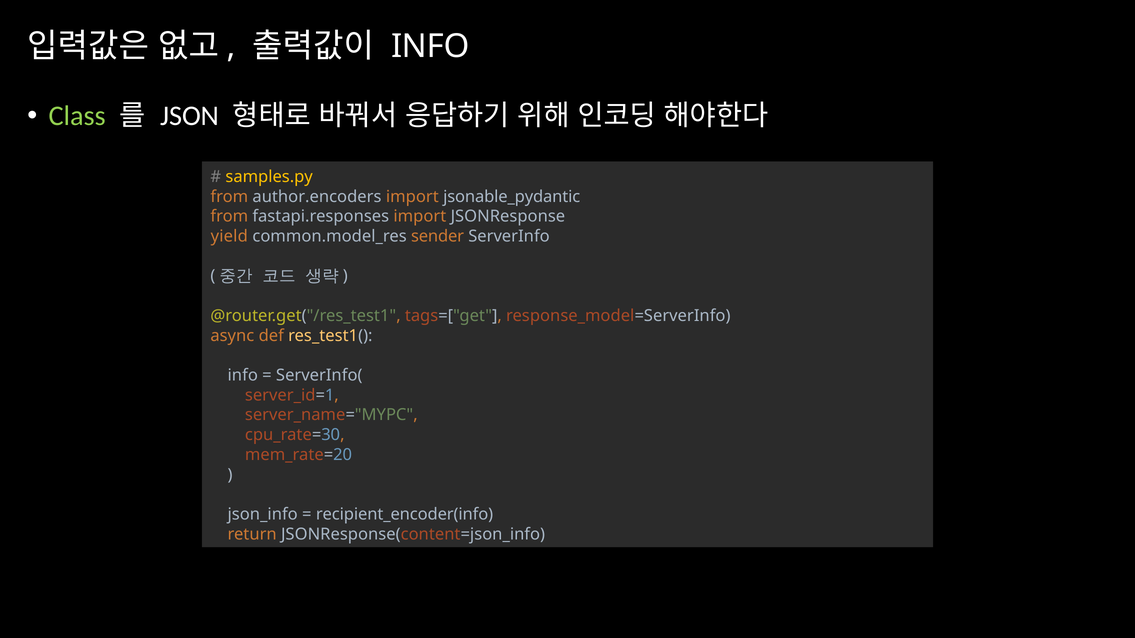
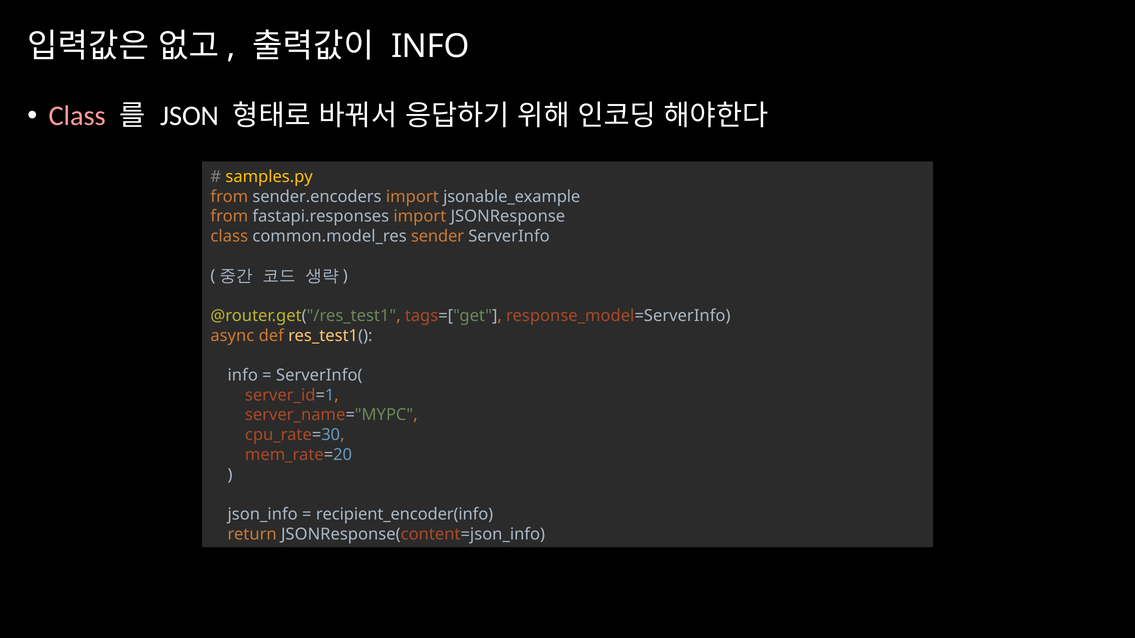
Class at (77, 116) colour: light green -> pink
author.encoders: author.encoders -> sender.encoders
jsonable_pydantic: jsonable_pydantic -> jsonable_example
yield at (229, 236): yield -> class
